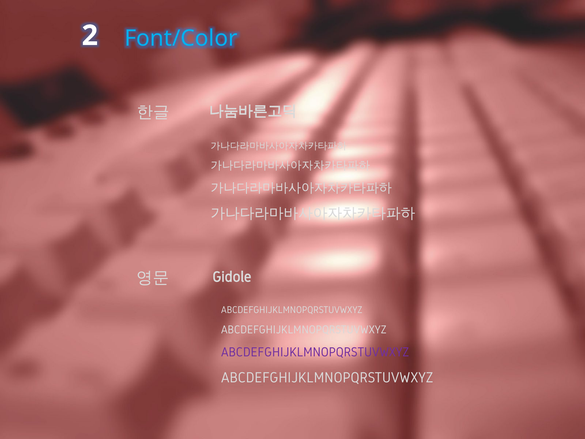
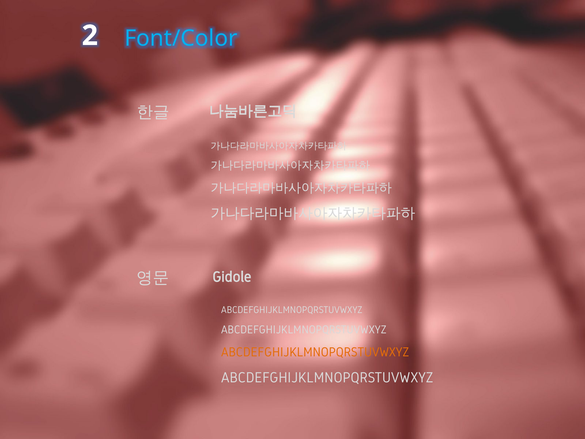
ABCDEFGHIJKLMNOPQRSTUVWXYZ at (315, 352) colour: purple -> orange
